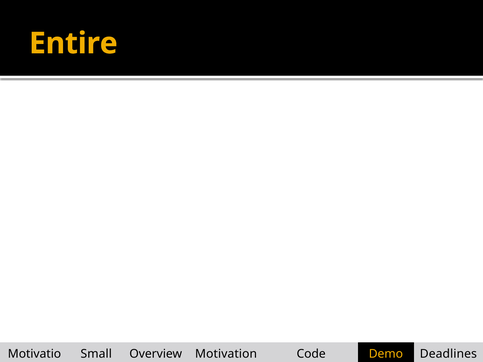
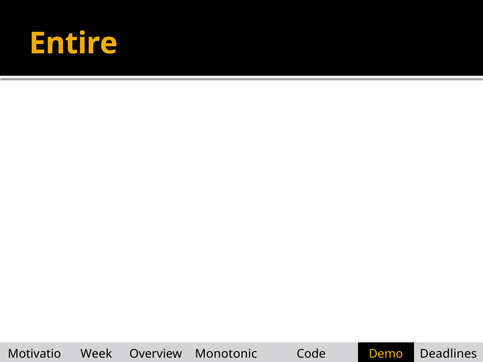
Small: Small -> Week
Motivation: Motivation -> Monotonic
